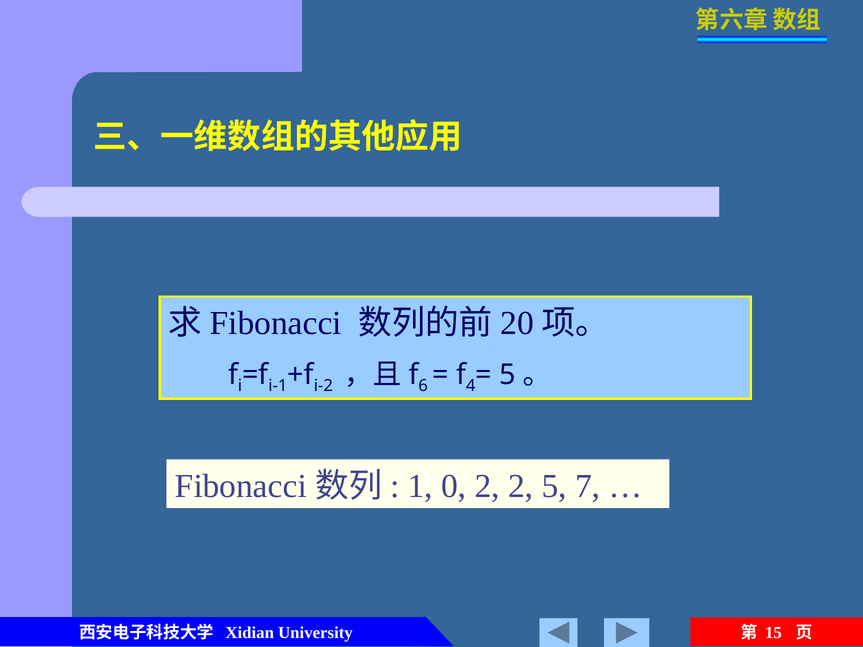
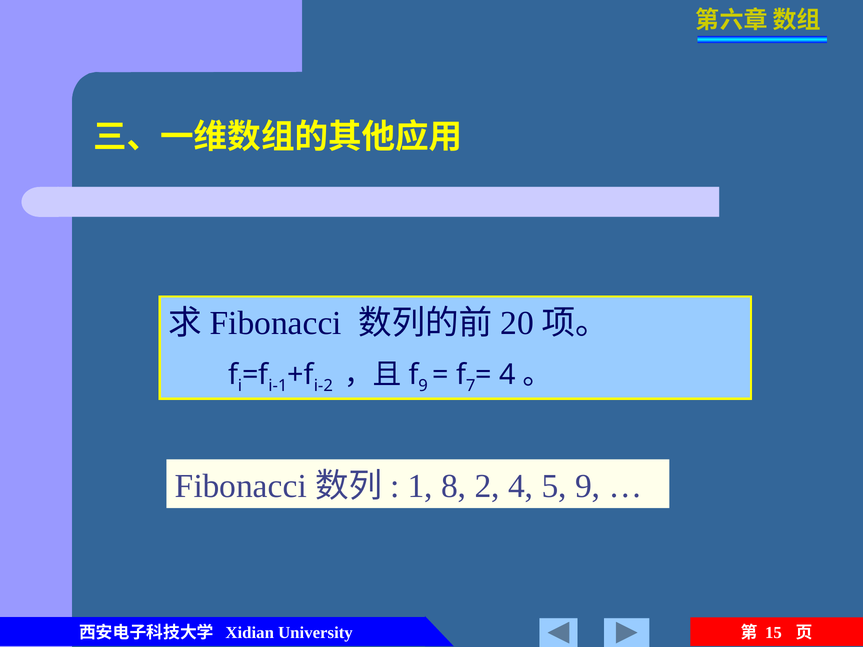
6 at (423, 386): 6 -> 9
4: 4 -> 7
5 at (508, 375): 5 -> 4
0: 0 -> 8
2 2: 2 -> 4
5 7: 7 -> 9
